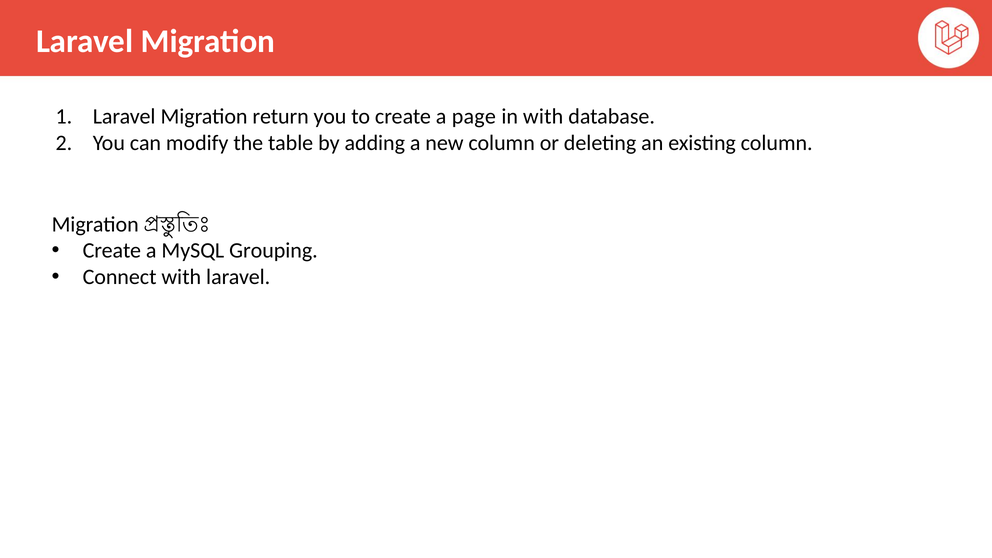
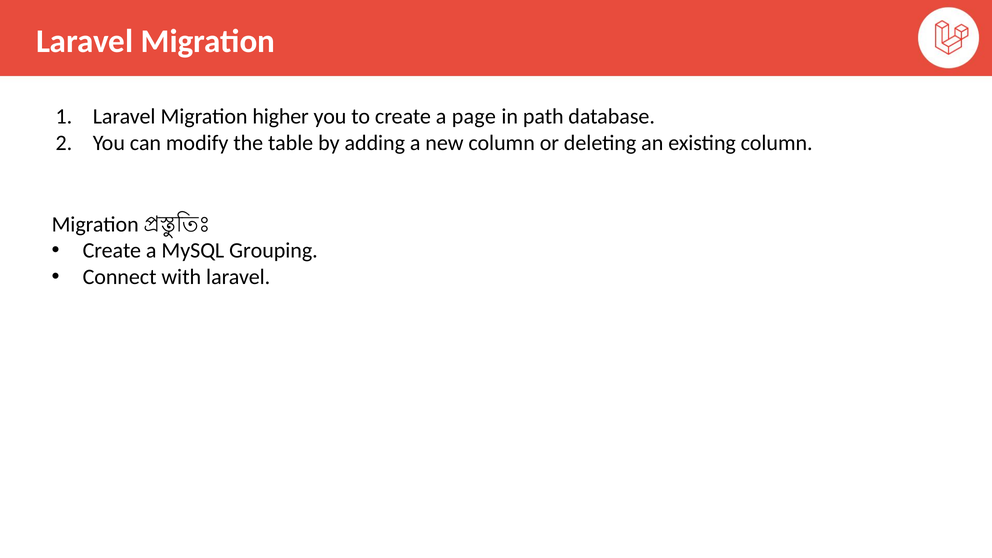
return: return -> higher
in with: with -> path
